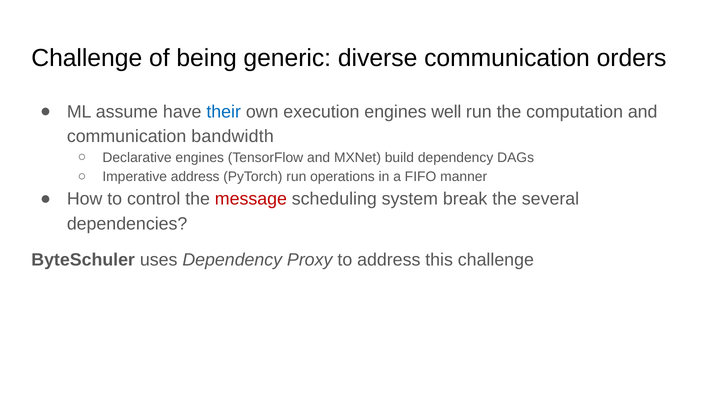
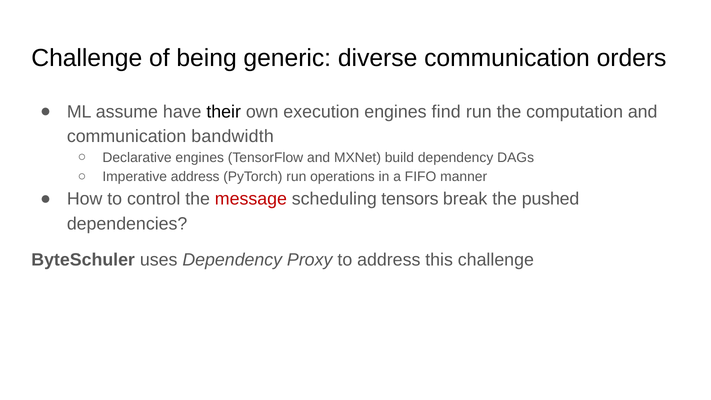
their colour: blue -> black
well: well -> find
system: system -> tensors
several: several -> pushed
